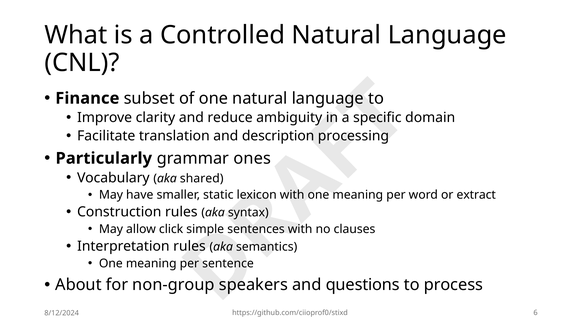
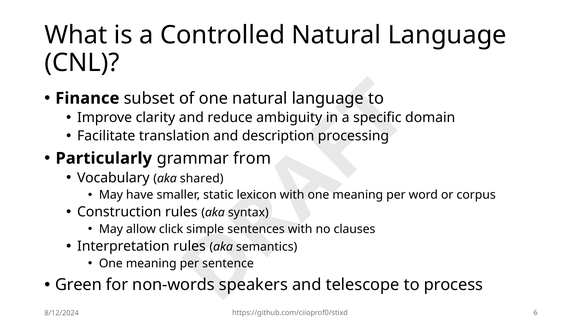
ones: ones -> from
extract: extract -> corpus
About: About -> Green
non-group: non-group -> non-words
questions: questions -> telescope
